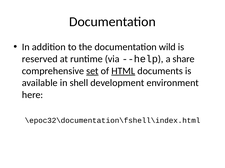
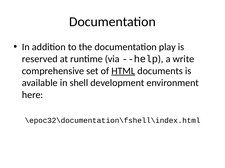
wild: wild -> play
share: share -> write
set underline: present -> none
